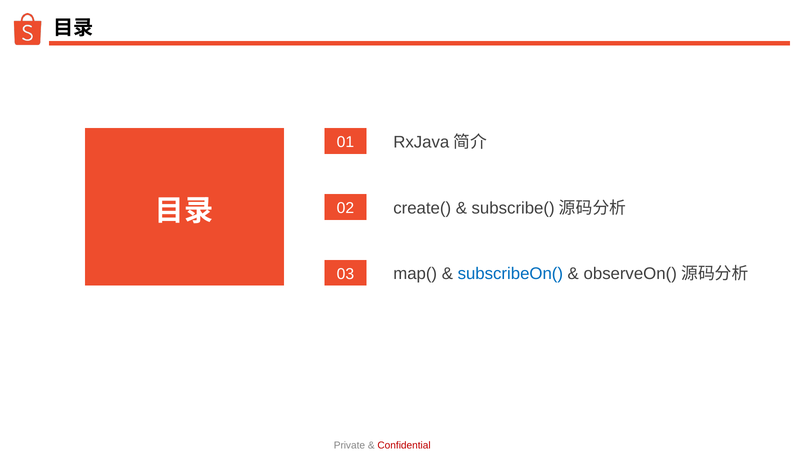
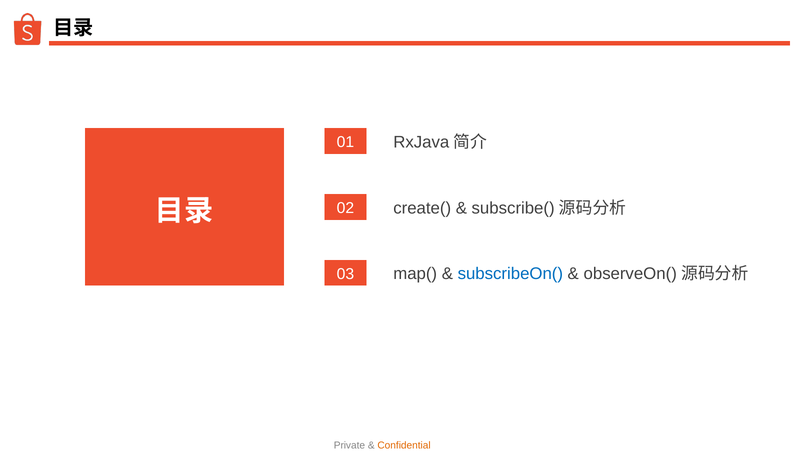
Confidential colour: red -> orange
